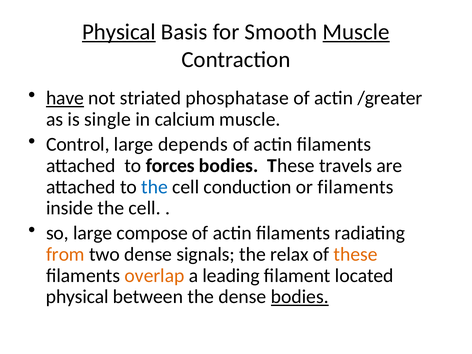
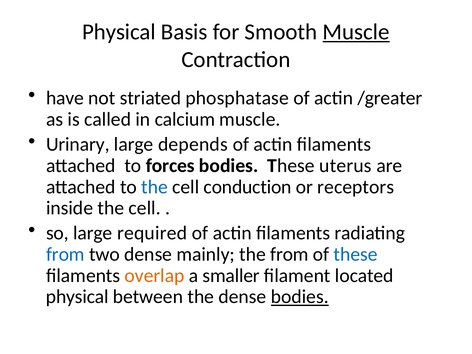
Physical at (119, 32) underline: present -> none
have underline: present -> none
single: single -> called
Control: Control -> Urinary
travels: travels -> uterus
or filaments: filaments -> receptors
compose: compose -> required
from at (65, 254) colour: orange -> blue
signals: signals -> mainly
the relax: relax -> from
these at (356, 254) colour: orange -> blue
leading: leading -> smaller
